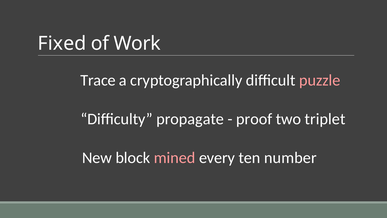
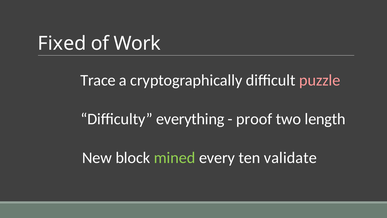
propagate: propagate -> everything
triplet: triplet -> length
mined colour: pink -> light green
number: number -> validate
